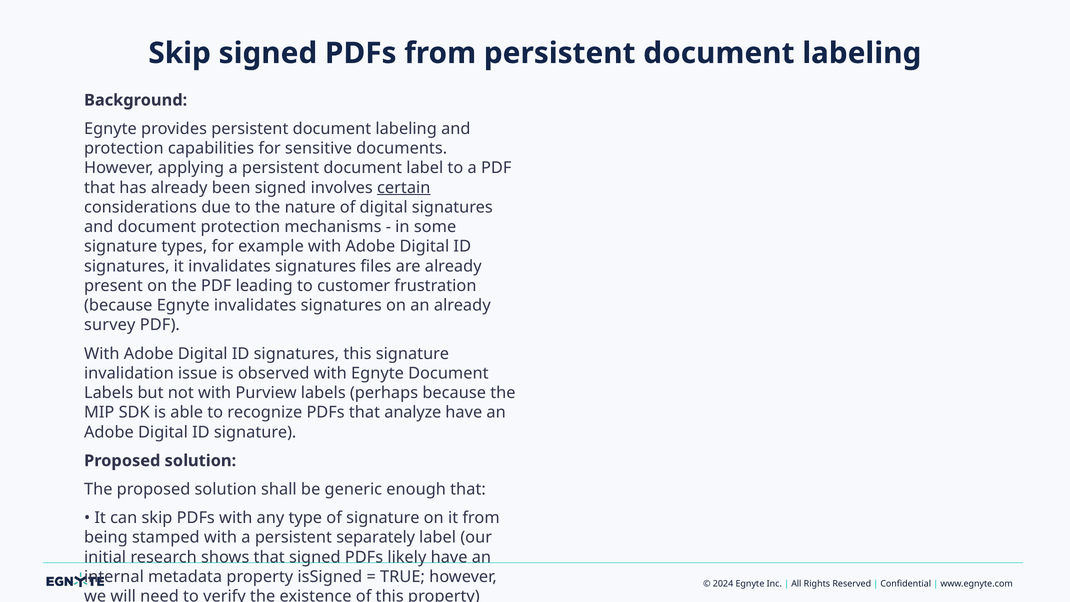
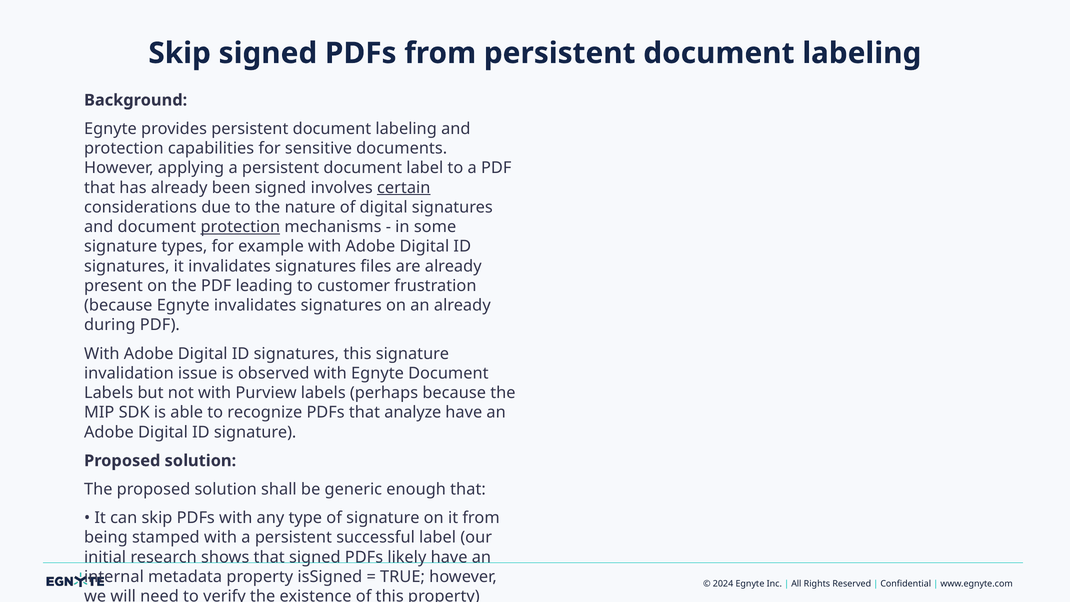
protection at (240, 227) underline: none -> present
survey: survey -> during
separately: separately -> successful
